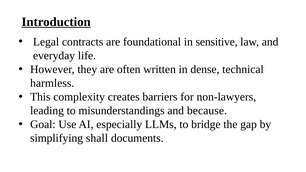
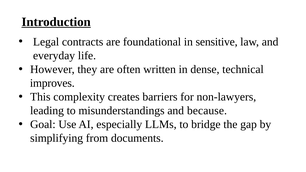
harmless: harmless -> improves
shall: shall -> from
